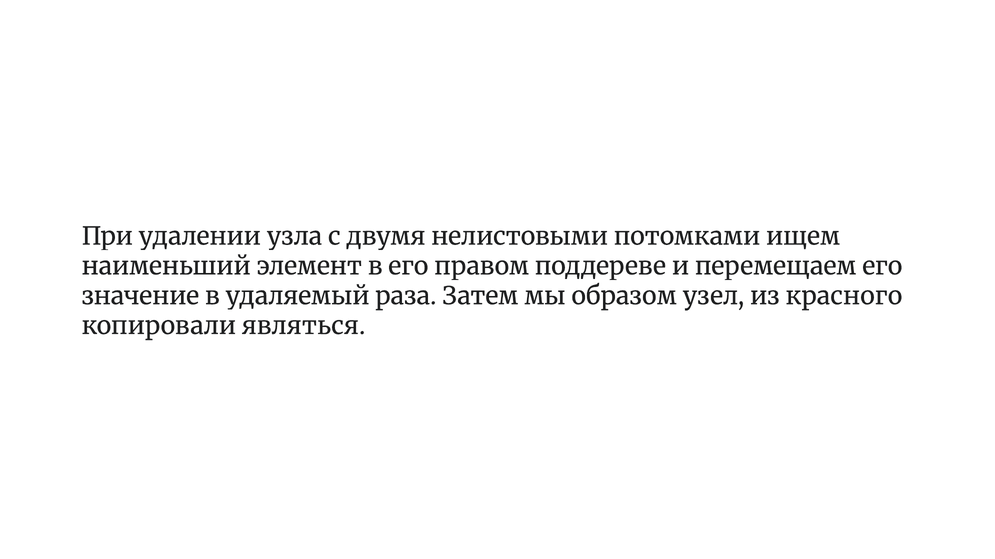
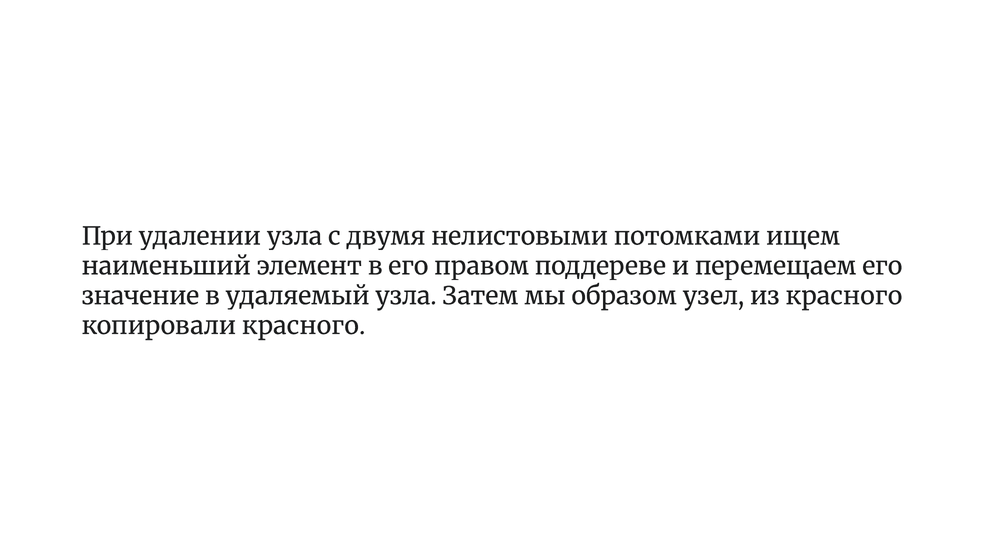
раза at (406, 296): раза -> узла
копировали являться: являться -> красного
